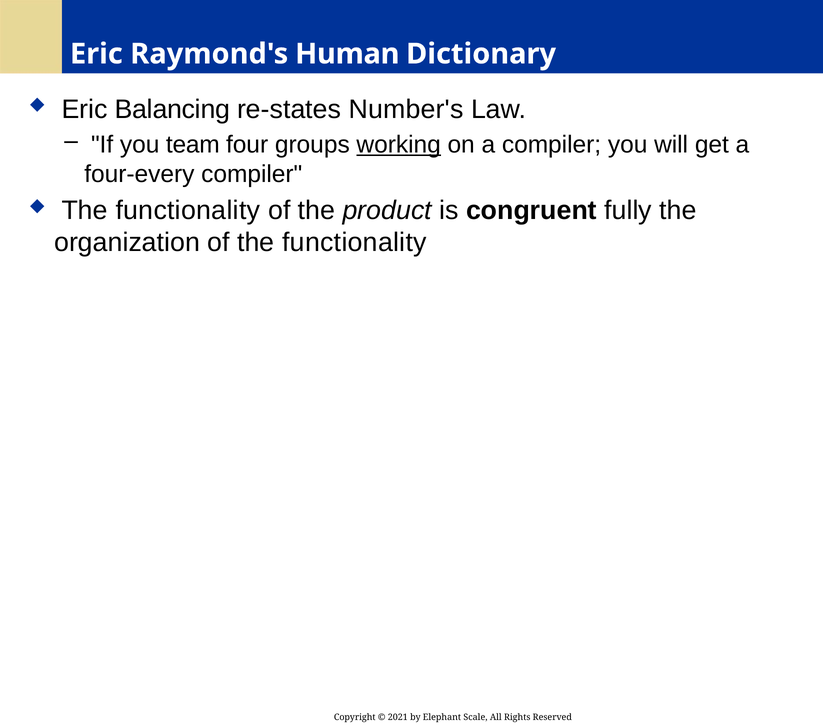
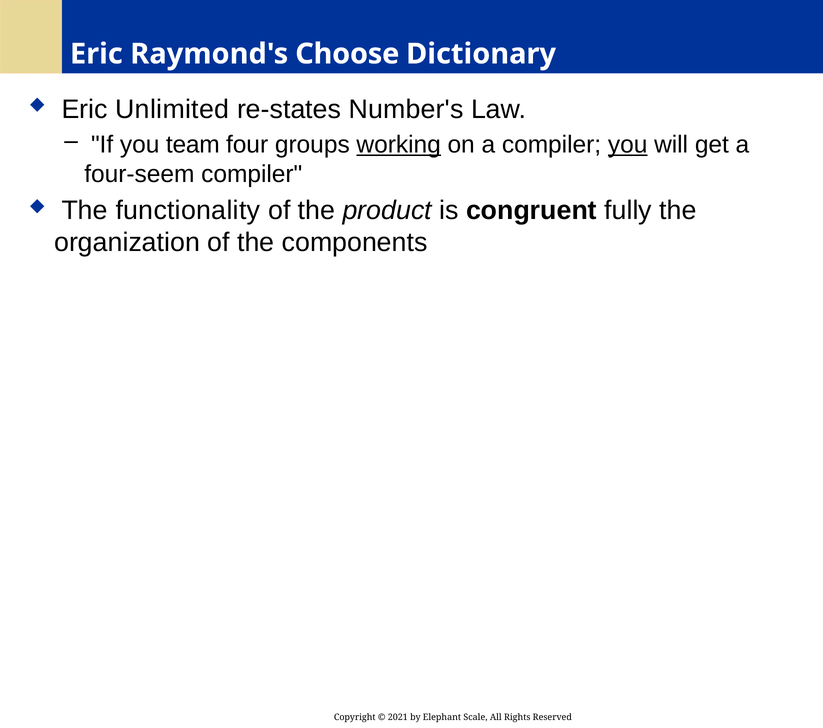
Human: Human -> Choose
Balancing: Balancing -> Unlimited
you at (628, 145) underline: none -> present
four-every: four-every -> four-seem
of the functionality: functionality -> components
